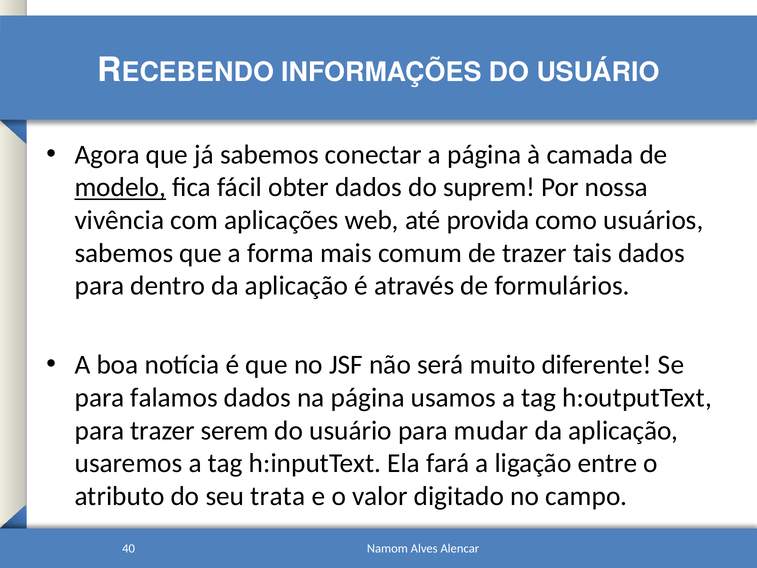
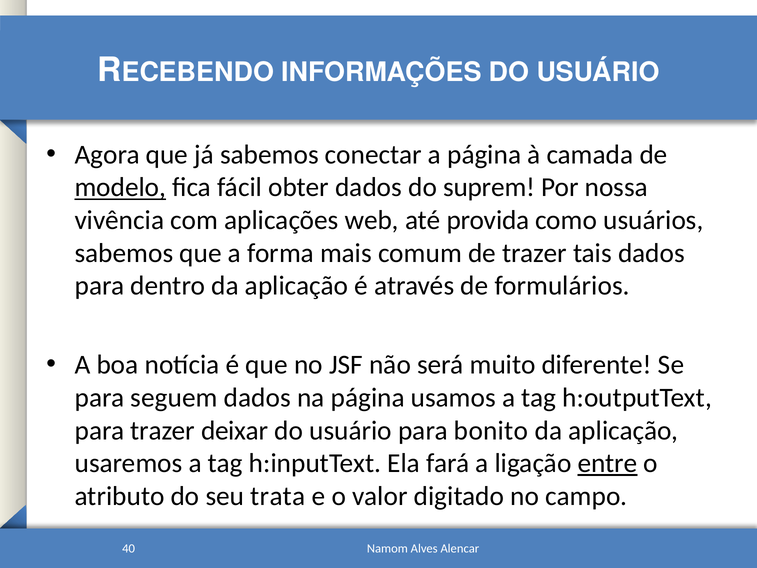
falamos: falamos -> seguem
serem: serem -> deixar
mudar: mudar -> bonito
entre underline: none -> present
